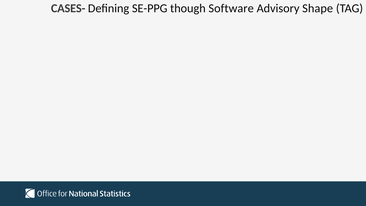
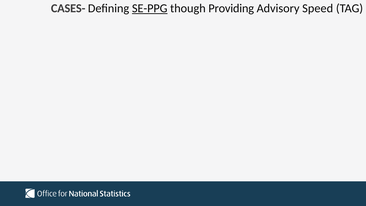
SE-PPG underline: none -> present
Software: Software -> Providing
Shape: Shape -> Speed
